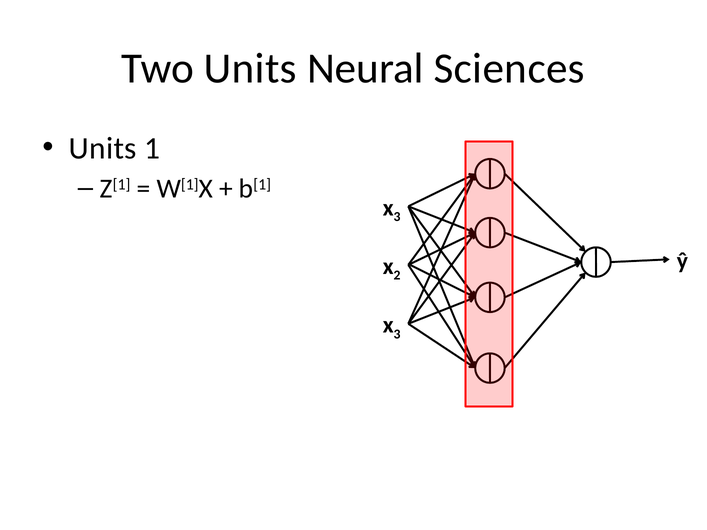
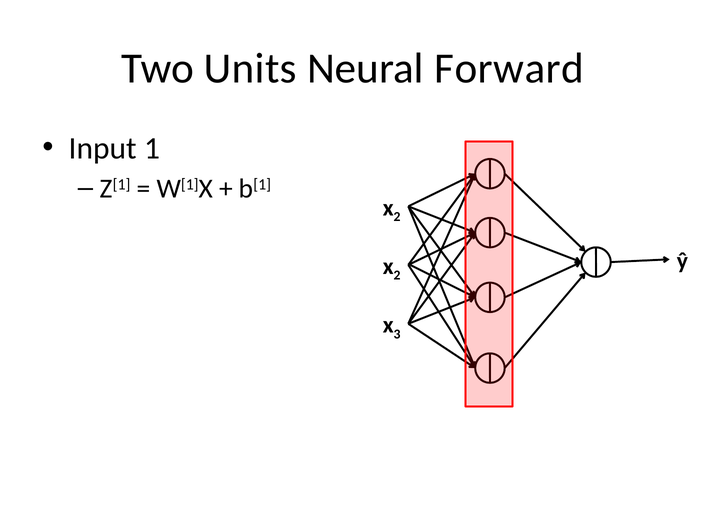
Sciences: Sciences -> Forward
Units at (103, 148): Units -> Input
3 at (397, 217): 3 -> 2
